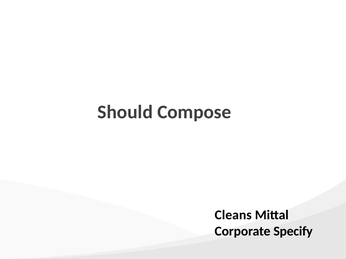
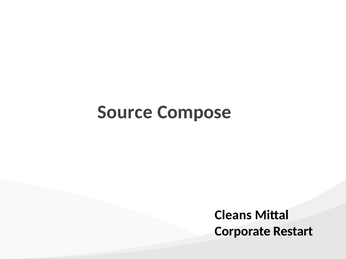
Should: Should -> Source
Specify: Specify -> Restart
